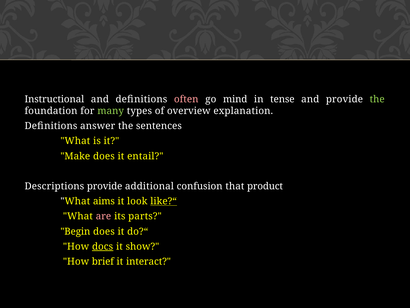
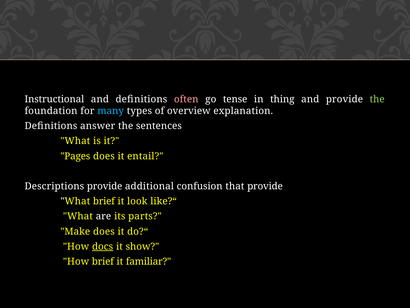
mind: mind -> tense
tense: tense -> thing
many colour: light green -> light blue
Make: Make -> Pages
that product: product -> provide
What aims: aims -> brief
like?“ underline: present -> none
are colour: pink -> white
Begin: Begin -> Make
interact: interact -> familiar
